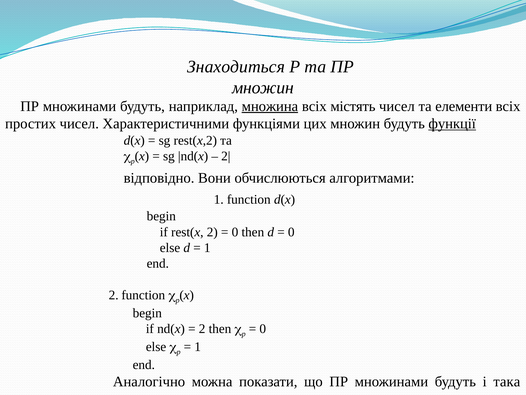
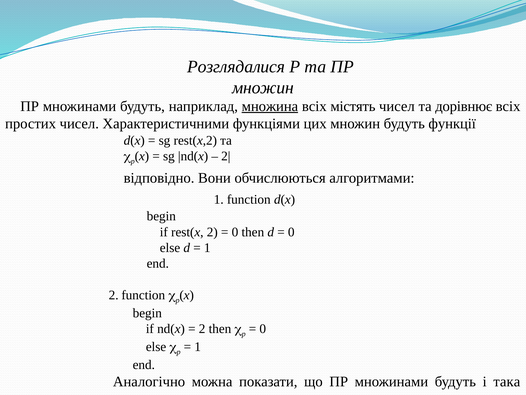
Знаходиться: Знаходиться -> Розглядалися
елементи: елементи -> дорівнює
функції underline: present -> none
